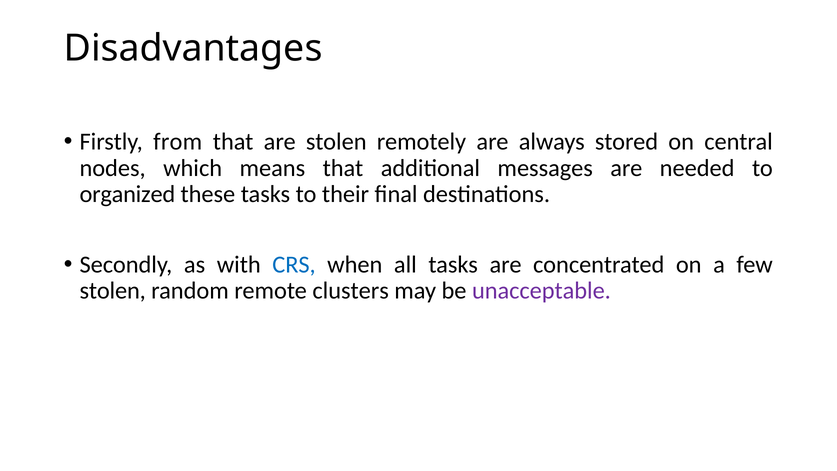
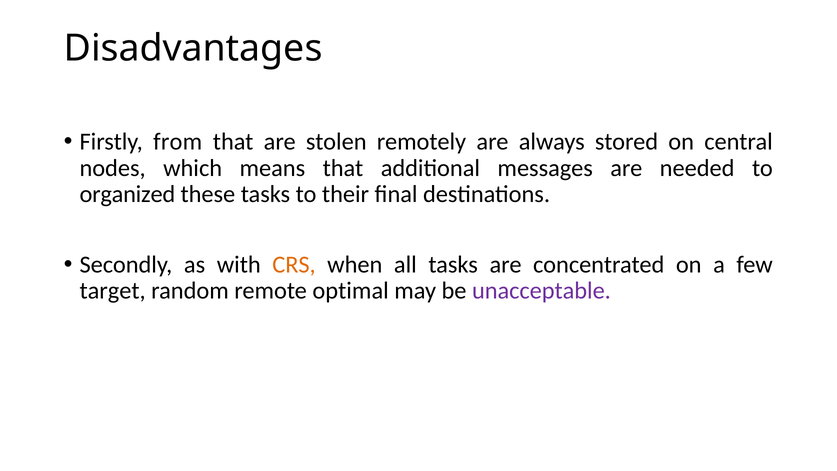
CRS colour: blue -> orange
stolen at (113, 291): stolen -> target
clusters: clusters -> optimal
